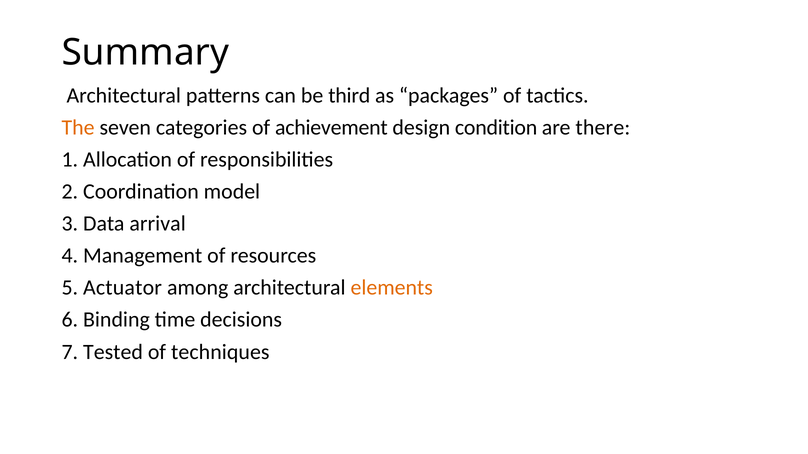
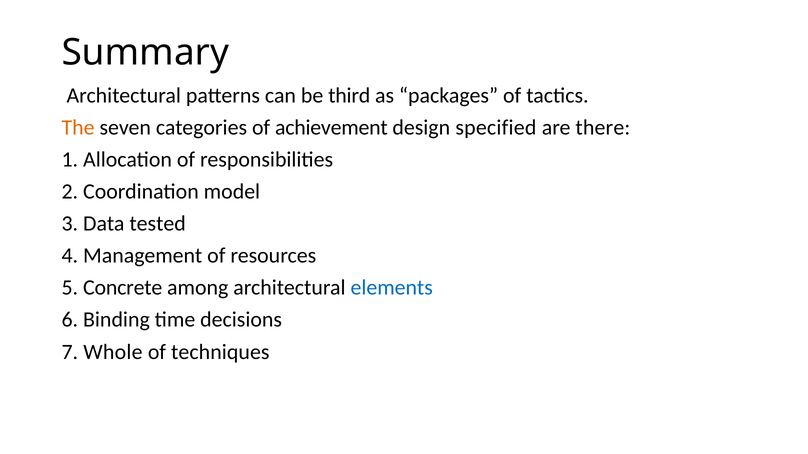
condition: condition -> specified
arrival: arrival -> tested
Actuator: Actuator -> Concrete
elements colour: orange -> blue
Tested: Tested -> Whole
